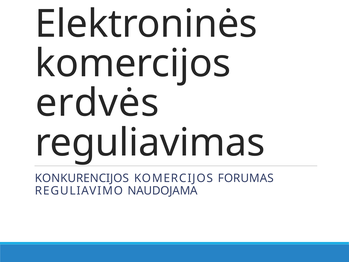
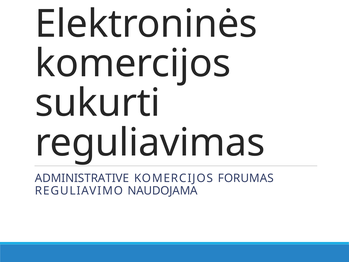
erdvės: erdvės -> sukurti
KONKURENCIJOS: KONKURENCIJOS -> ADMINISTRATIVE
